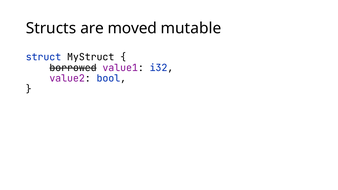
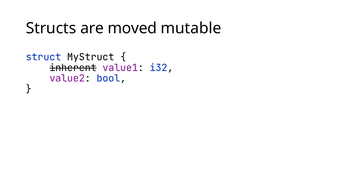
borrowed: borrowed -> inherent
